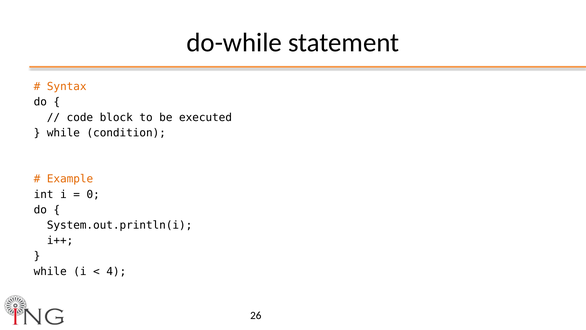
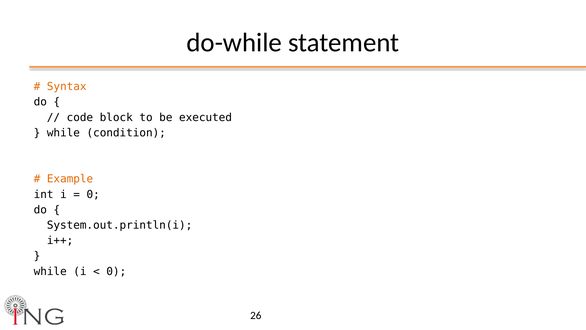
4 at (116, 271): 4 -> 0
